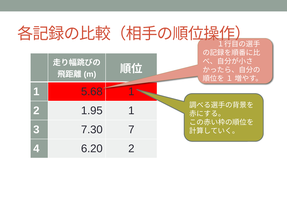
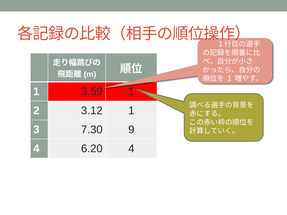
5.68: 5.68 -> 3.59
1.95: 1.95 -> 3.12
7: 7 -> 9
6.20 2: 2 -> 4
